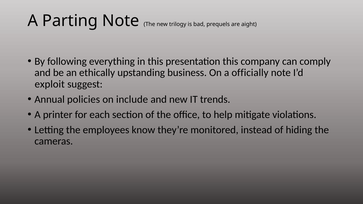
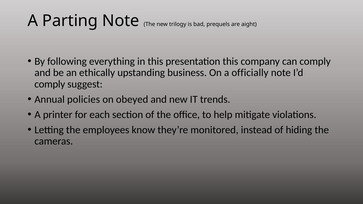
exploit at (50, 84): exploit -> comply
include: include -> obeyed
